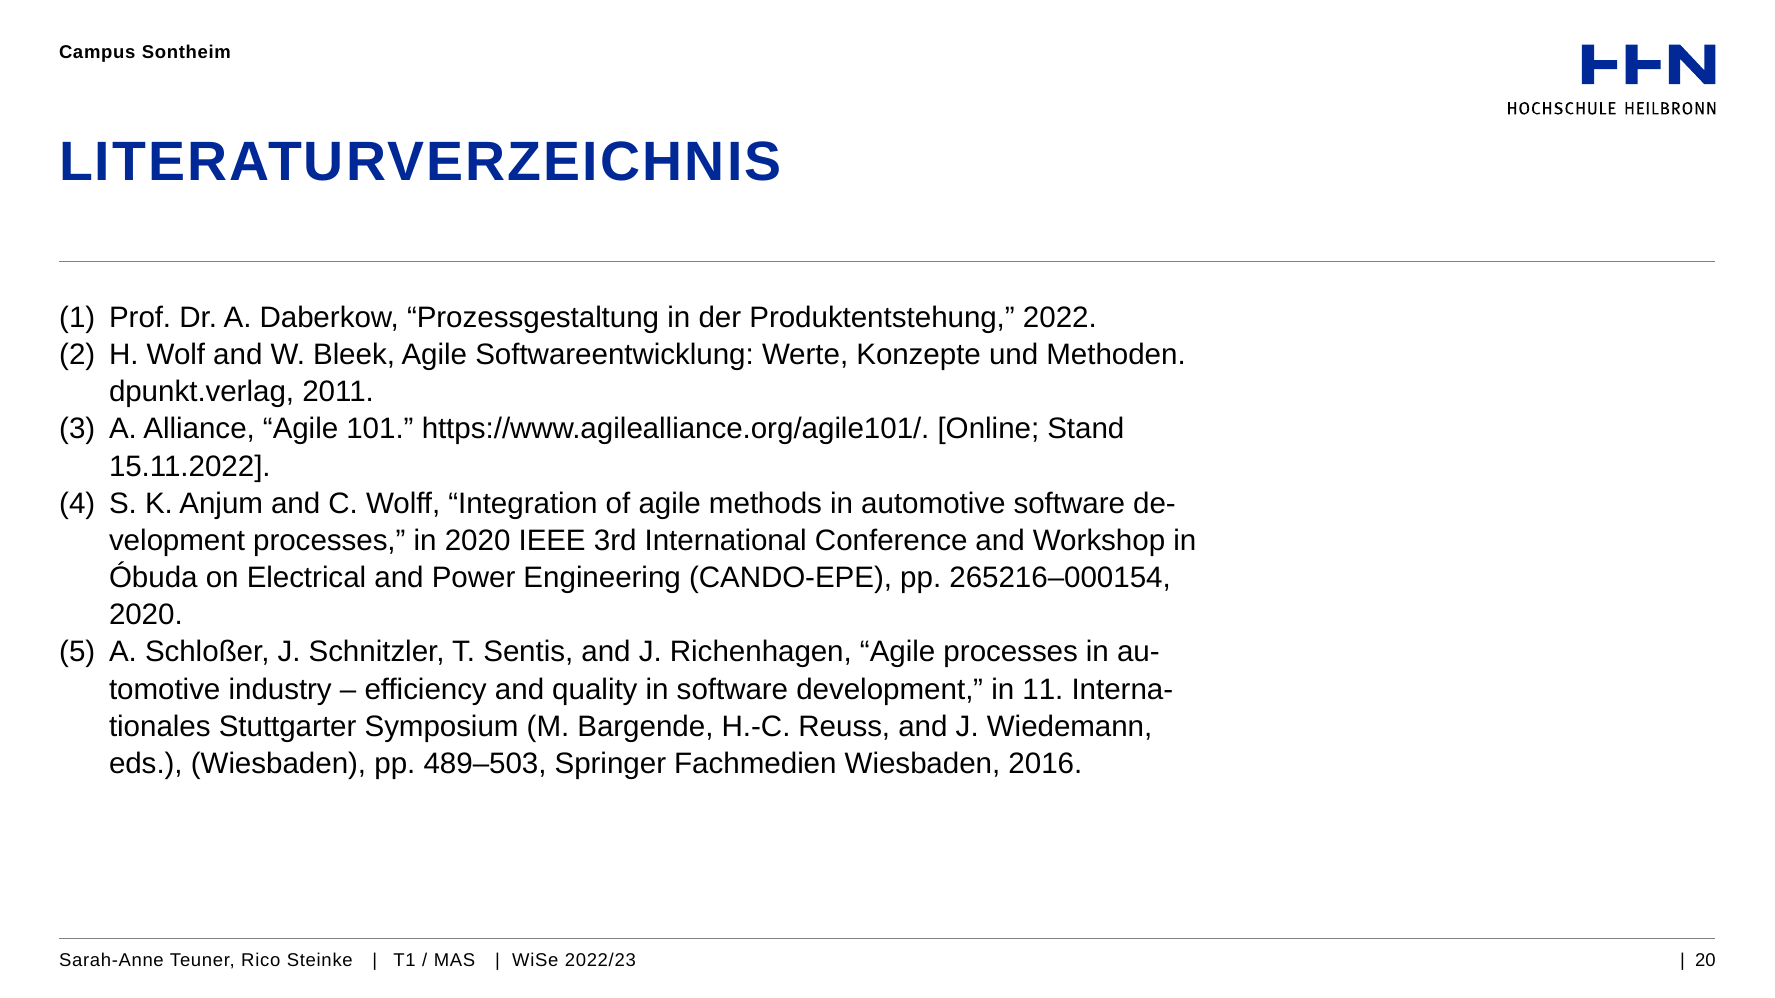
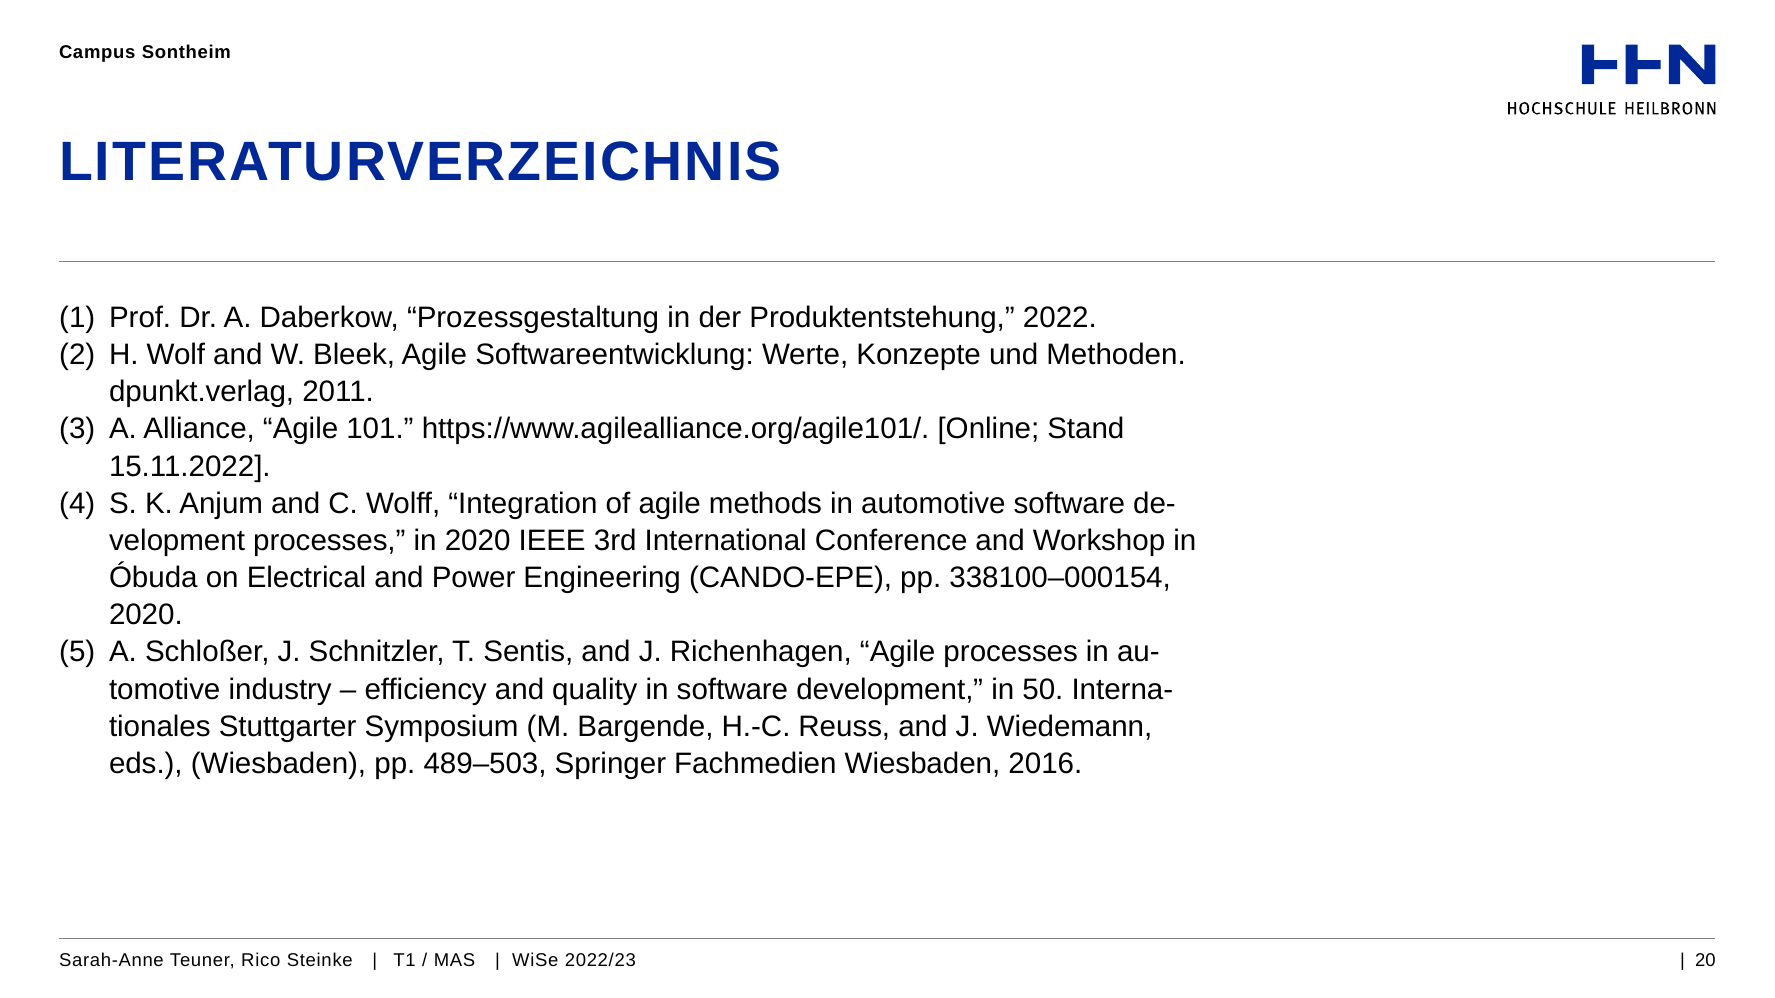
265216–000154: 265216–000154 -> 338100–000154
11: 11 -> 50
